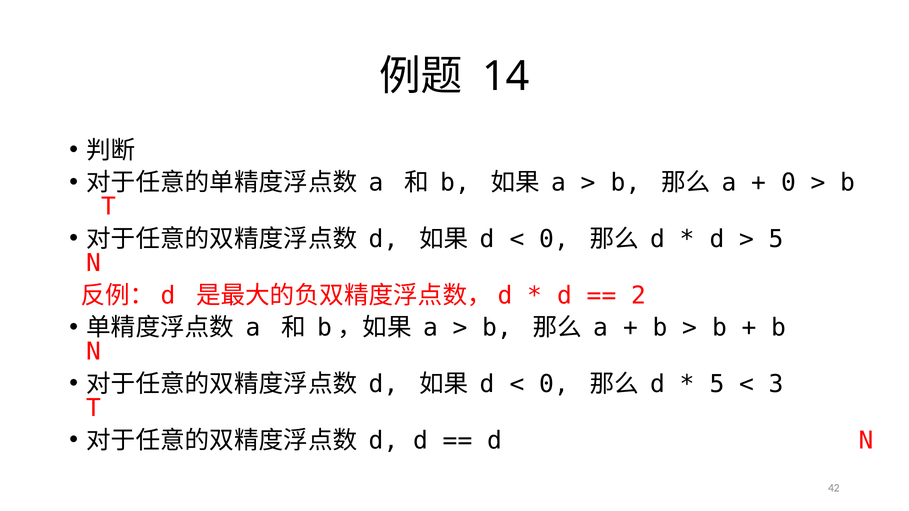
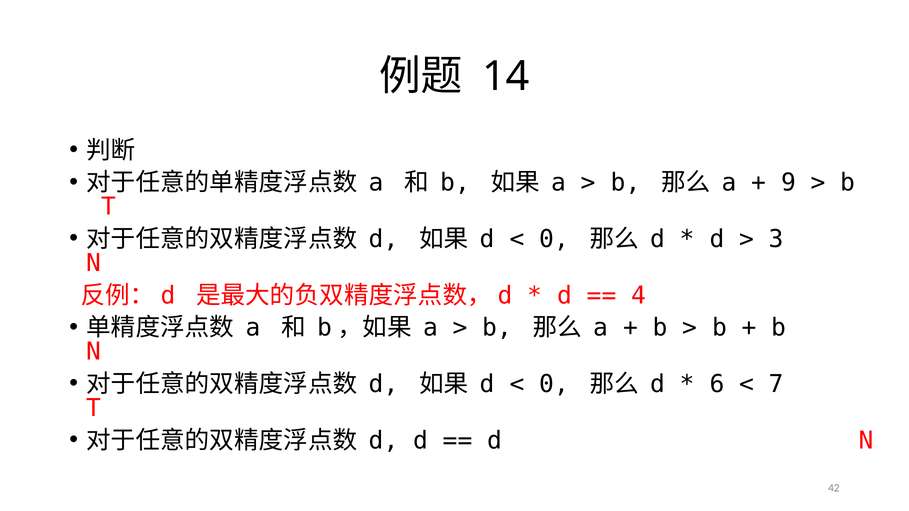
0 at (788, 183): 0 -> 9
5 at (776, 239): 5 -> 3
2: 2 -> 4
5 at (717, 384): 5 -> 6
3: 3 -> 7
